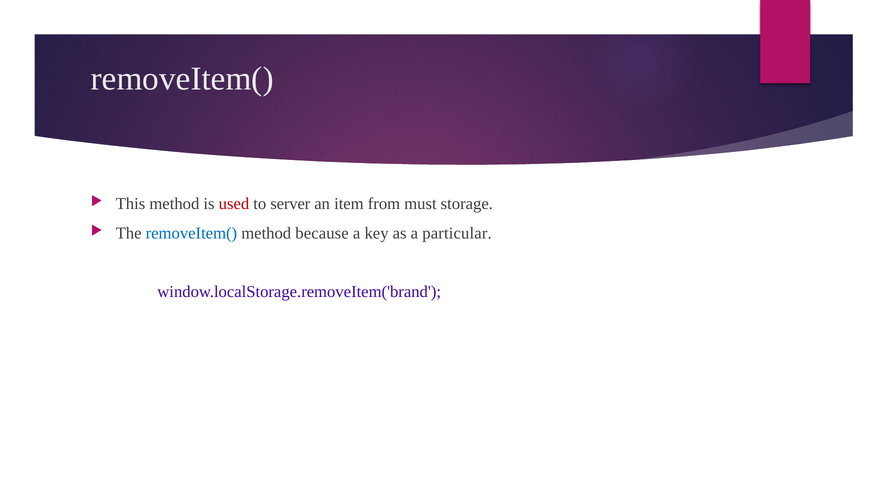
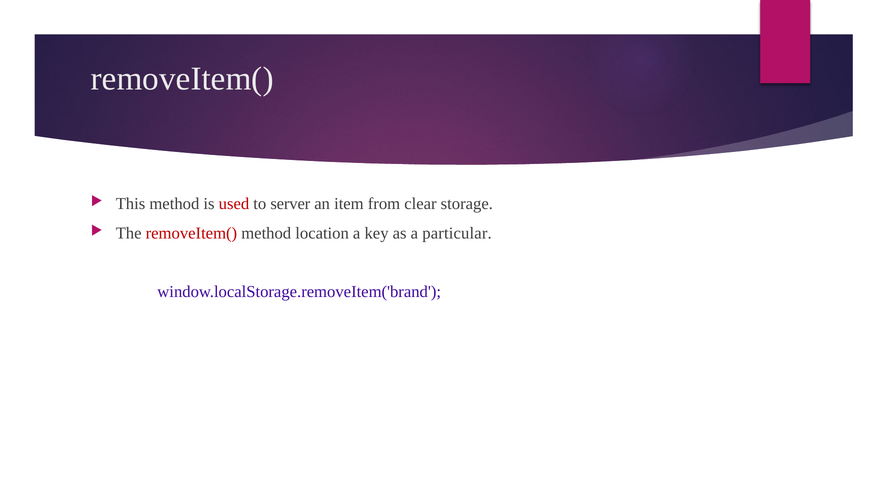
must: must -> clear
removeItem( at (191, 233) colour: blue -> red
because: because -> location
